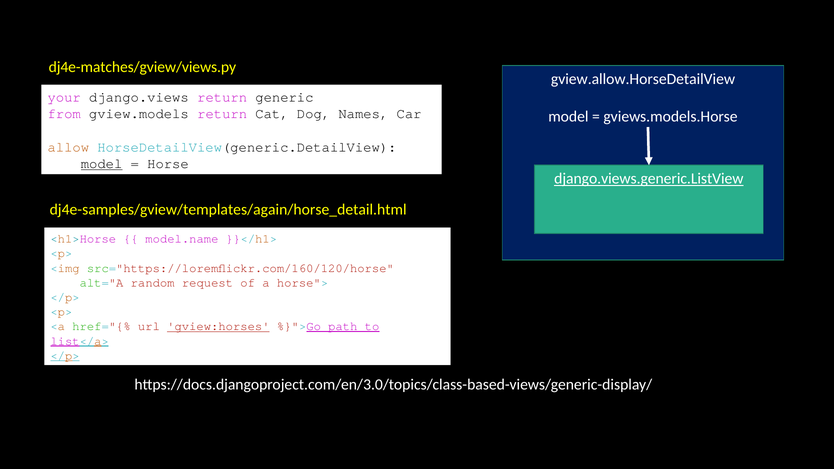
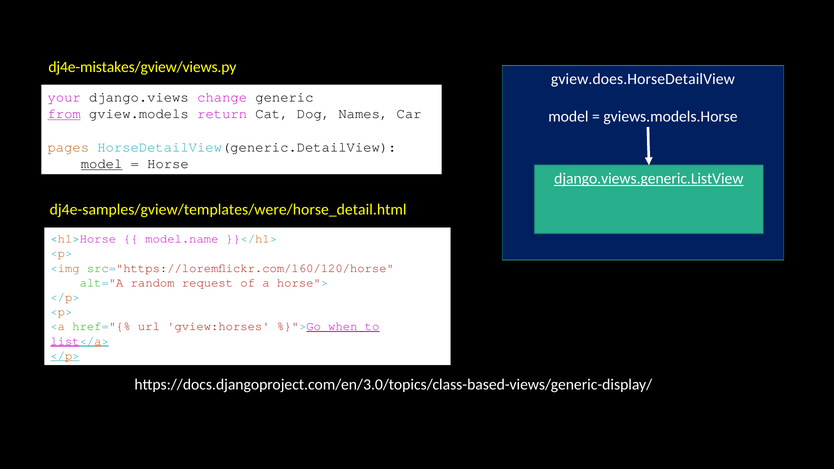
dj4e-matches/gview/views.py: dj4e-matches/gview/views.py -> dj4e-mistakes/gview/views.py
gview.allow.HorseDetailView: gview.allow.HorseDetailView -> gview.does.HorseDetailView
django.views return: return -> change
from underline: none -> present
allow: allow -> pages
dj4e-samples/gview/templates/again/horse_detail.html: dj4e-samples/gview/templates/again/horse_detail.html -> dj4e-samples/gview/templates/were/horse_detail.html
gview:horses underline: present -> none
path: path -> when
